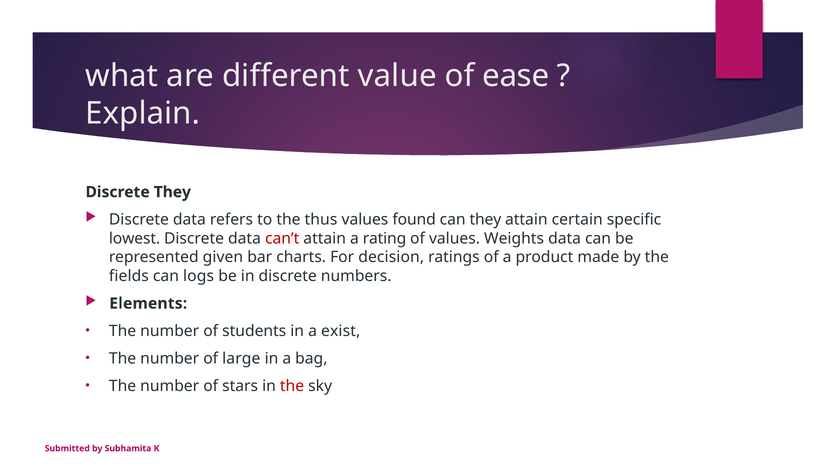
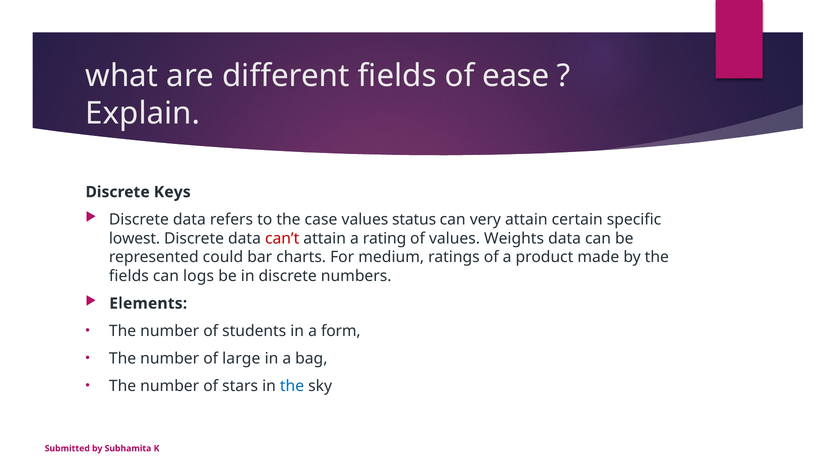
different value: value -> fields
Discrete They: They -> Keys
thus: thus -> case
found: found -> status
can they: they -> very
given: given -> could
decision: decision -> medium
exist: exist -> form
the at (292, 386) colour: red -> blue
